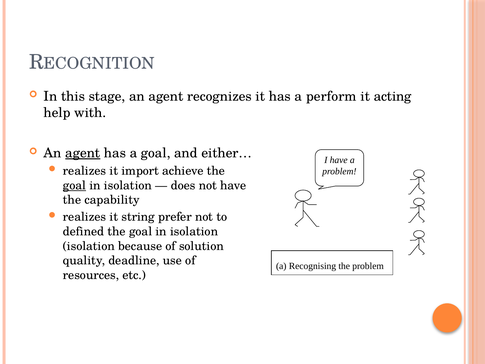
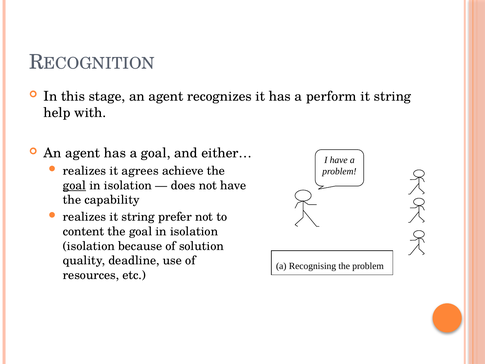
acting at (393, 96): acting -> string
agent at (83, 153) underline: present -> none
import: import -> agrees
defined: defined -> content
